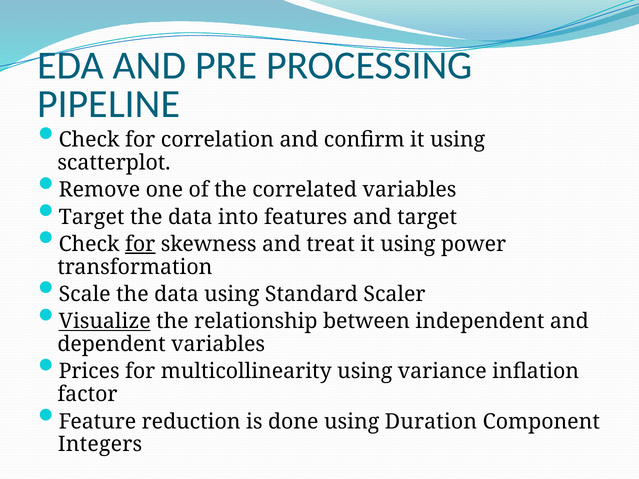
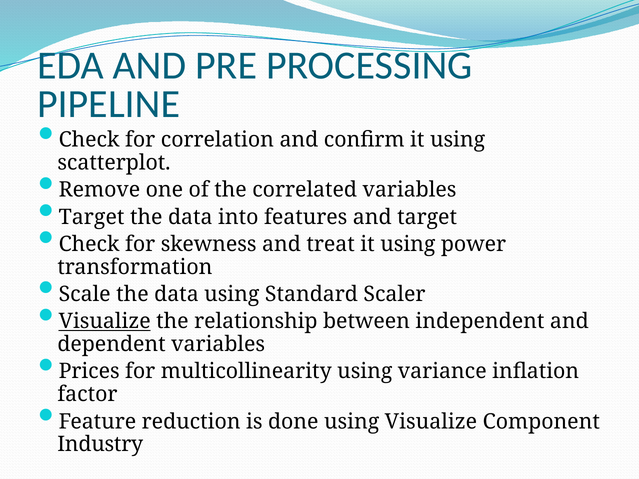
for at (140, 244) underline: present -> none
using Duration: Duration -> Visualize
Integers: Integers -> Industry
